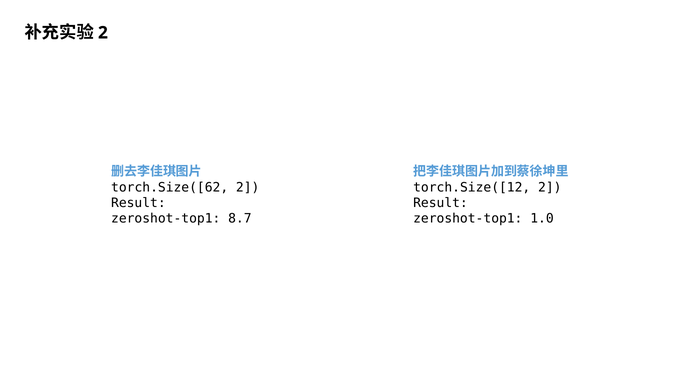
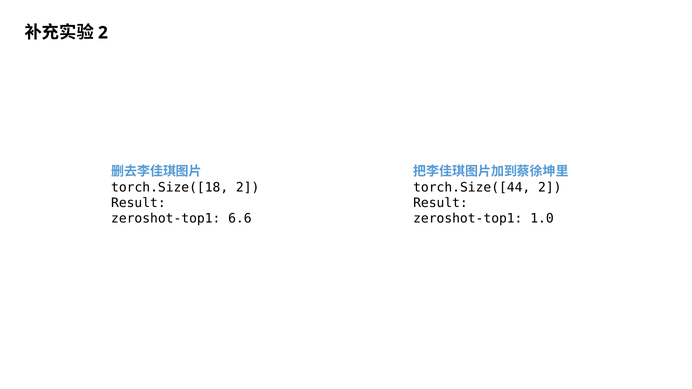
torch.Size([62: torch.Size([62 -> torch.Size([18
torch.Size([12: torch.Size([12 -> torch.Size([44
8.7: 8.7 -> 6.6
